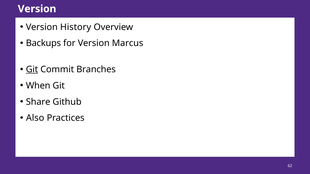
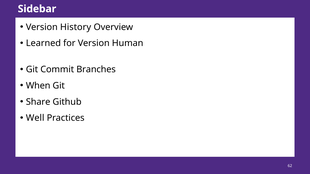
Version at (37, 9): Version -> Sidebar
Backups: Backups -> Learned
Marcus: Marcus -> Human
Git at (32, 70) underline: present -> none
Also: Also -> Well
